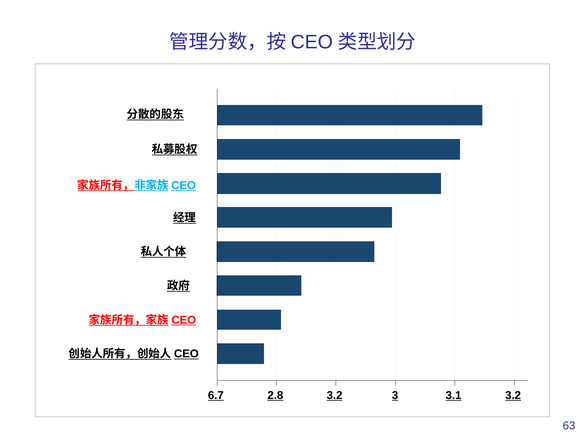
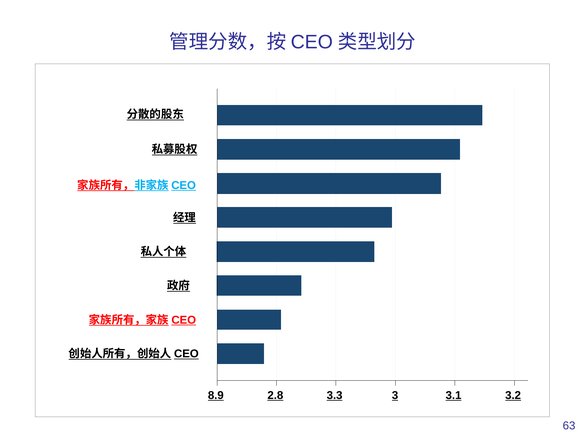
6.7: 6.7 -> 8.9
2.8 3.2: 3.2 -> 3.3
